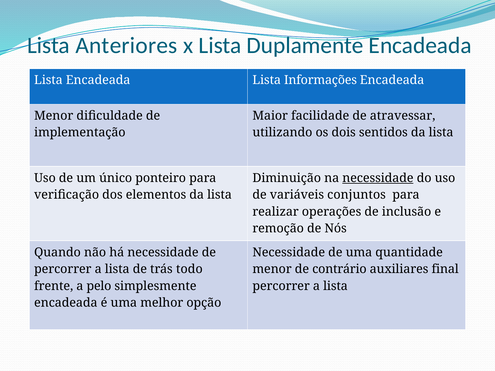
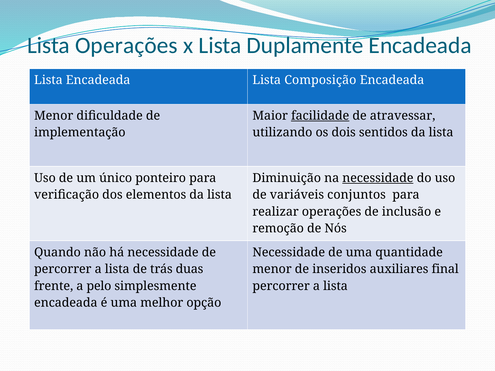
Lista Anteriores: Anteriores -> Operações
Informações: Informações -> Composição
facilidade underline: none -> present
todo: todo -> duas
contrário: contrário -> inseridos
